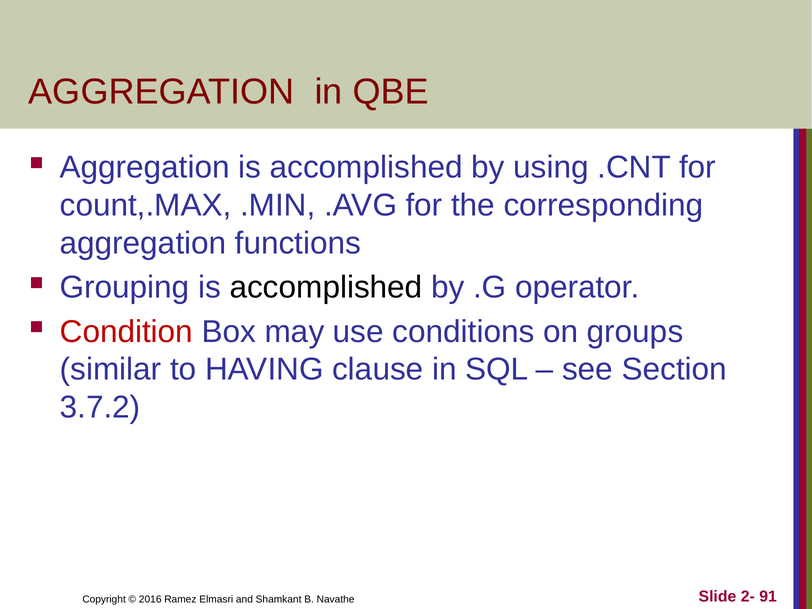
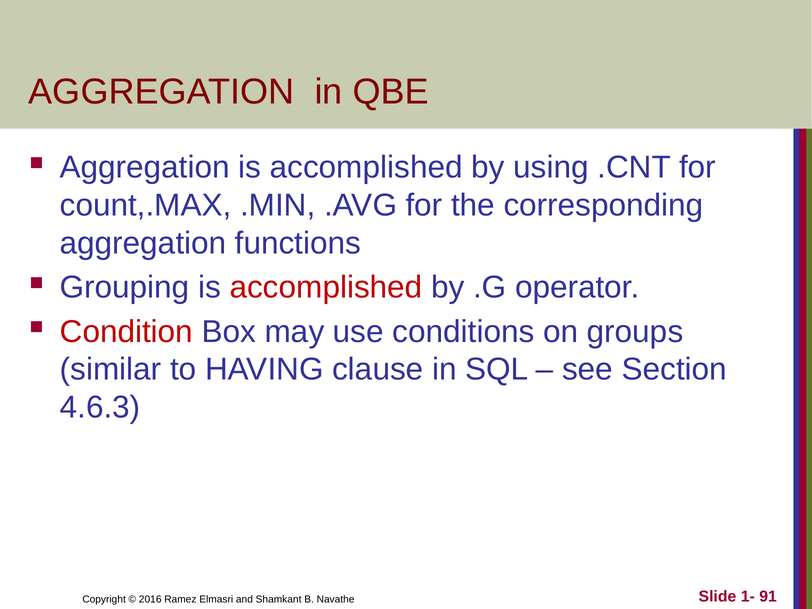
accomplished at (326, 287) colour: black -> red
3.7.2: 3.7.2 -> 4.6.3
2-: 2- -> 1-
